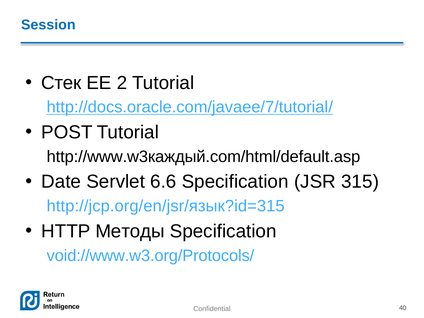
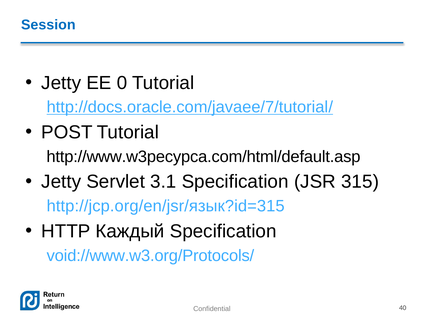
Стек at (61, 83): Стек -> Jetty
2: 2 -> 0
http://www.w3каждый.com/html/default.asp: http://www.w3каждый.com/html/default.asp -> http://www.w3ресурса.com/html/default.asp
Date at (61, 182): Date -> Jetty
6.6: 6.6 -> 3.1
Методы: Методы -> Каждый
